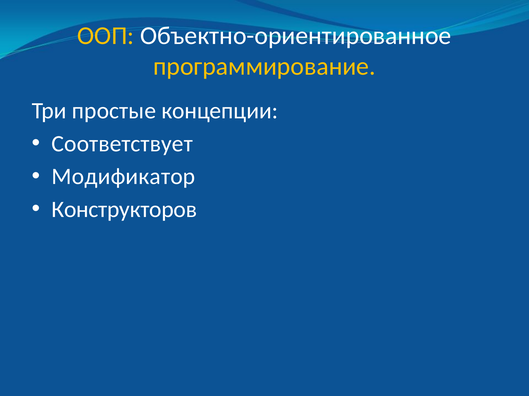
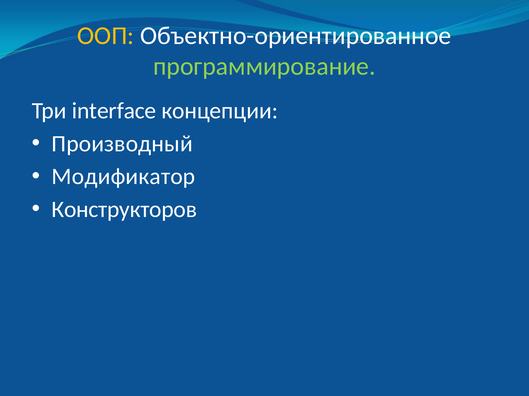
программирование colour: yellow -> light green
простые: простые -> interface
Соответствует: Соответствует -> Производный
